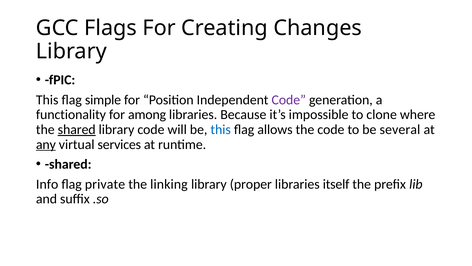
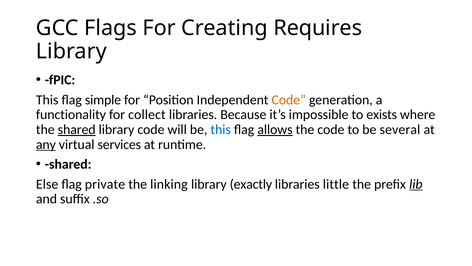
Changes: Changes -> Requires
Code at (289, 100) colour: purple -> orange
among: among -> collect
clone: clone -> exists
allows underline: none -> present
Info: Info -> Else
proper: proper -> exactly
itself: itself -> little
lib underline: none -> present
